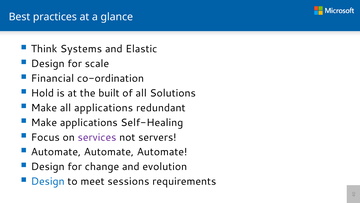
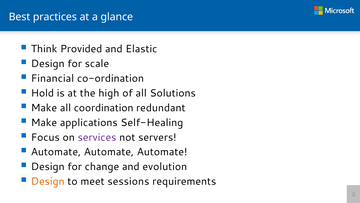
Systems: Systems -> Provided
built: built -> high
all applications: applications -> coordination
Design at (48, 181) colour: blue -> orange
